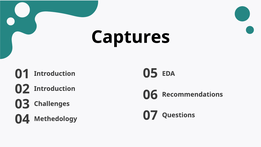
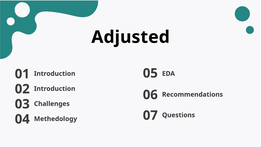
Captures: Captures -> Adjusted
